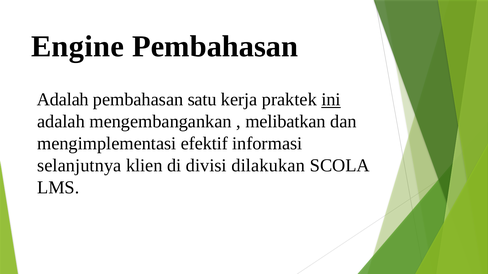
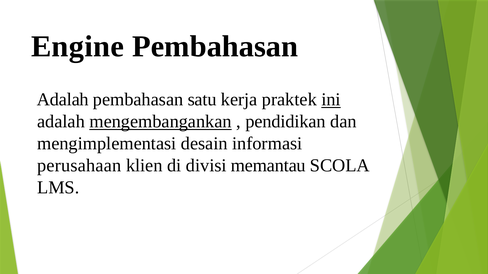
mengembangankan underline: none -> present
melibatkan: melibatkan -> pendidikan
efektif: efektif -> desain
selanjutnya: selanjutnya -> perusahaan
dilakukan: dilakukan -> memantau
